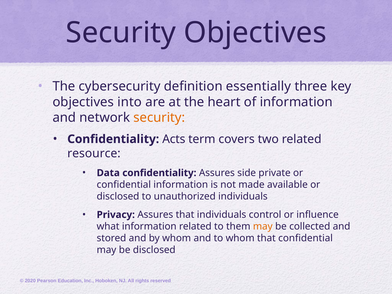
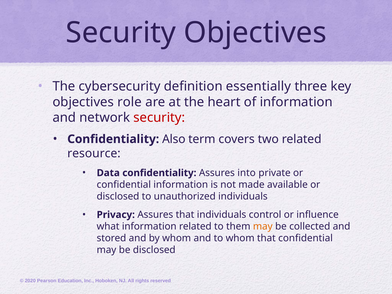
into: into -> role
security at (159, 118) colour: orange -> red
Acts: Acts -> Also
side: side -> into
